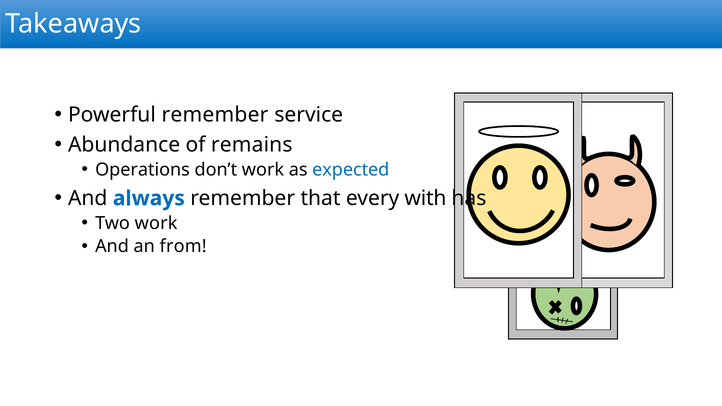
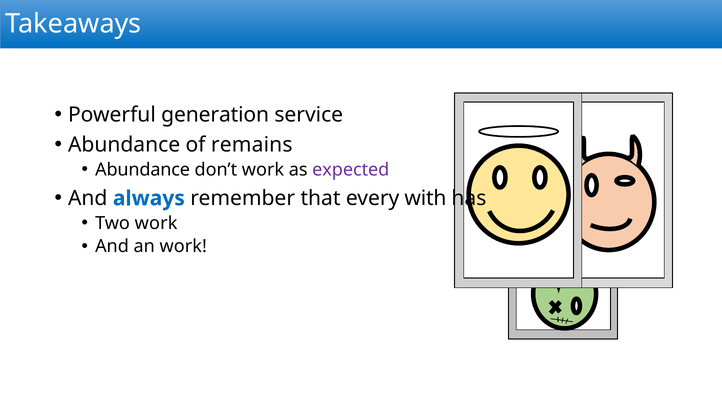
Powerful remember: remember -> generation
Operations at (143, 170): Operations -> Abundance
expected colour: blue -> purple
an from: from -> work
